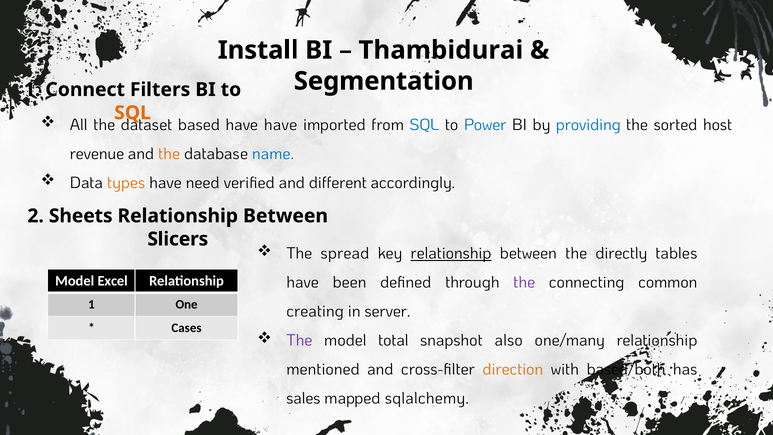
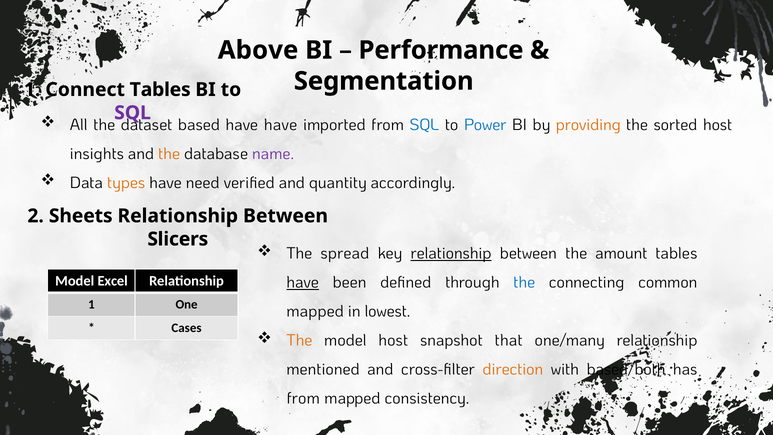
Install: Install -> Above
Thambidurai: Thambidurai -> Performance
Connect Filters: Filters -> Tables
SQL at (133, 113) colour: orange -> purple
providing colour: blue -> orange
revenue: revenue -> insights
name colour: blue -> purple
different: different -> quantity
directly: directly -> amount
have at (303, 282) underline: none -> present
the at (524, 282) colour: purple -> blue
creating at (315, 311): creating -> mapped
server: server -> lowest
The at (299, 340) colour: purple -> orange
model total: total -> host
also: also -> that
sales at (303, 398): sales -> from
sqlalchemy: sqlalchemy -> consistency
